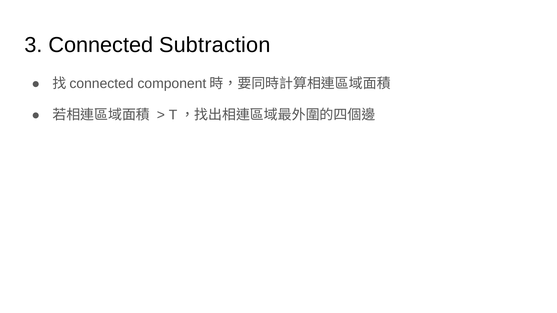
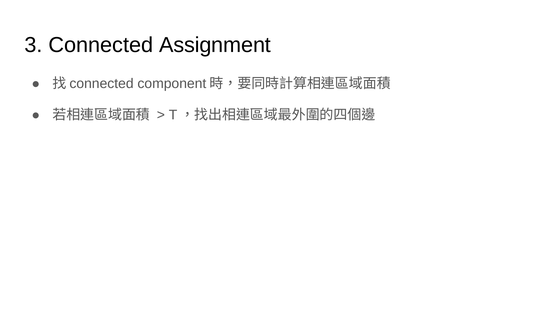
Subtraction: Subtraction -> Assignment
